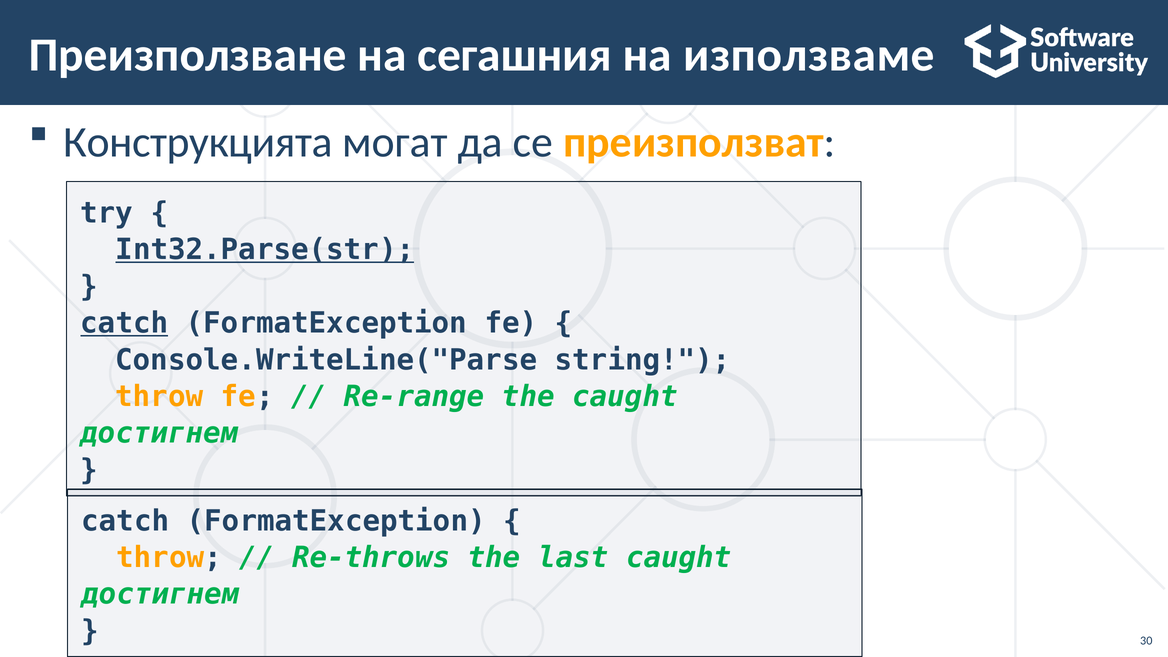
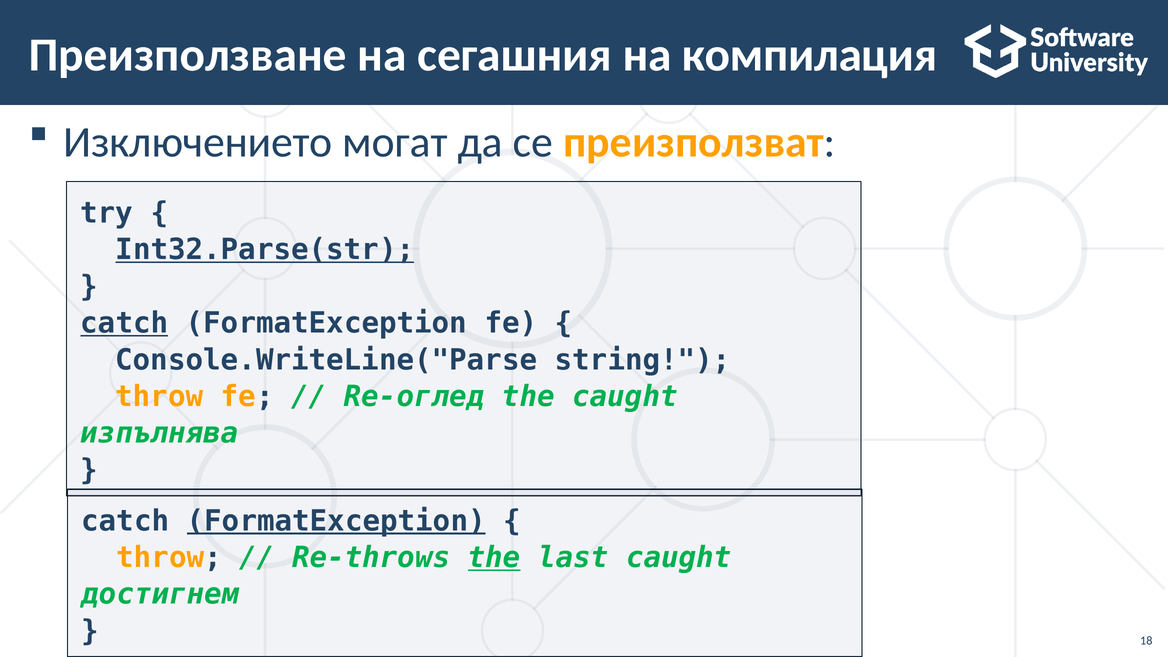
използваме: използваме -> компилация
Конструкцията: Конструкцията -> Изключението
Re-range: Re-range -> Re-оглед
достигнем at (159, 433): достигнем -> изпълнява
FormatException at (336, 521) underline: none -> present
the at (494, 558) underline: none -> present
30: 30 -> 18
